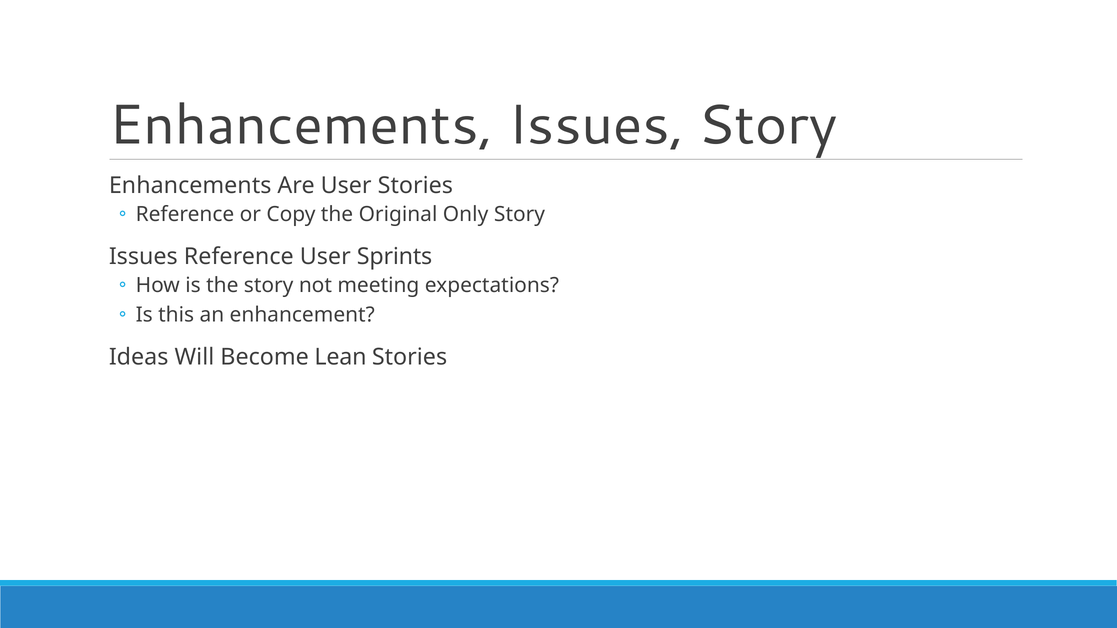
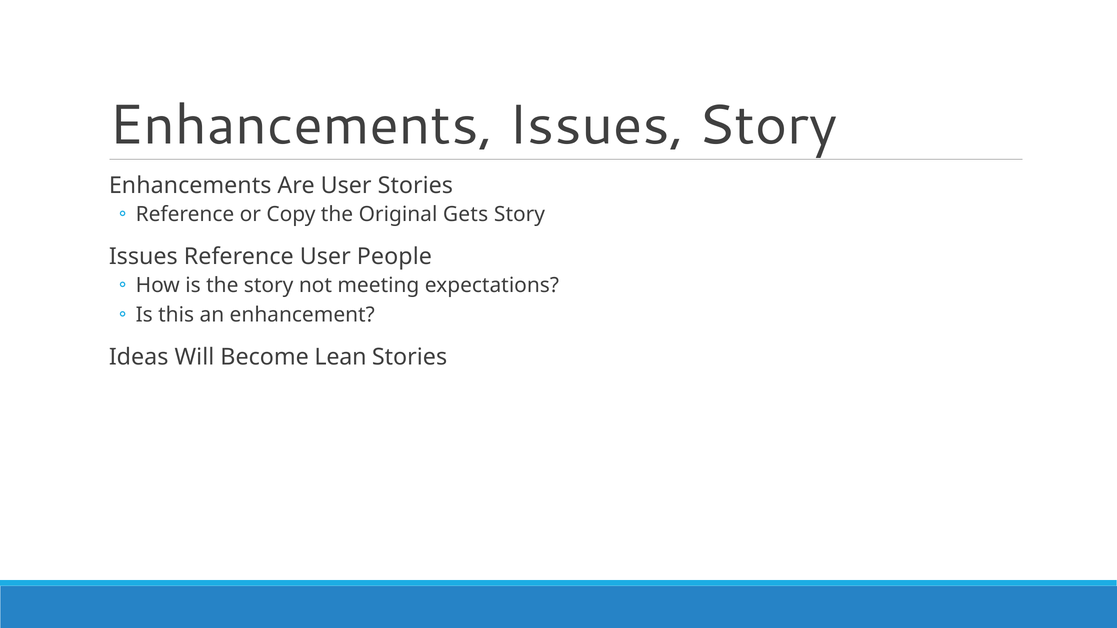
Only: Only -> Gets
Sprints: Sprints -> People
